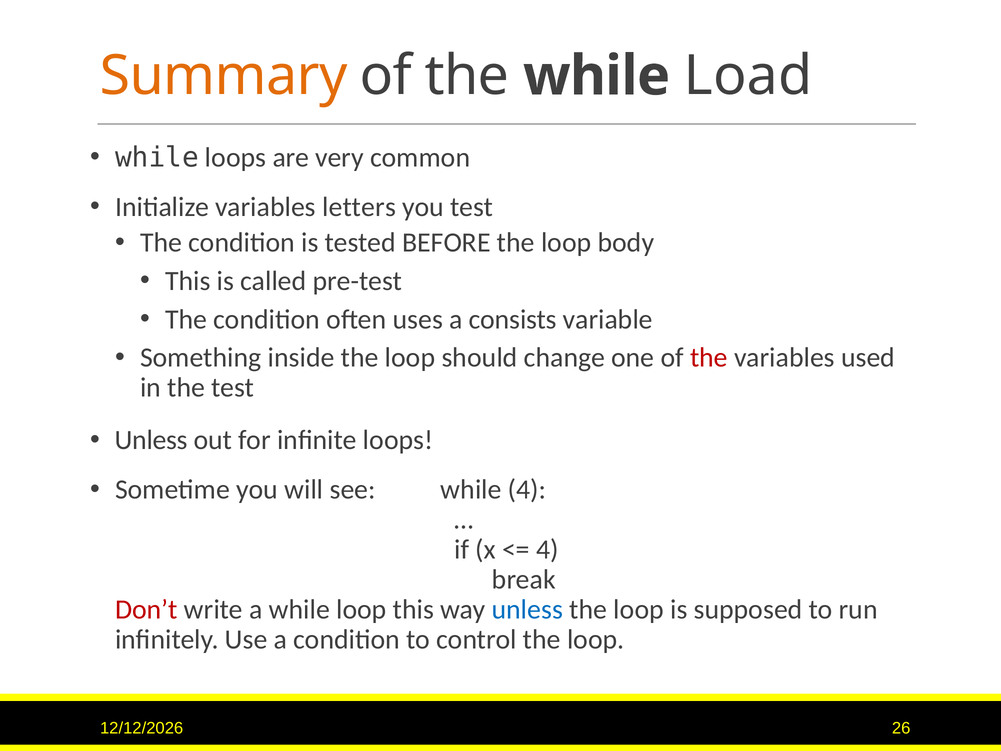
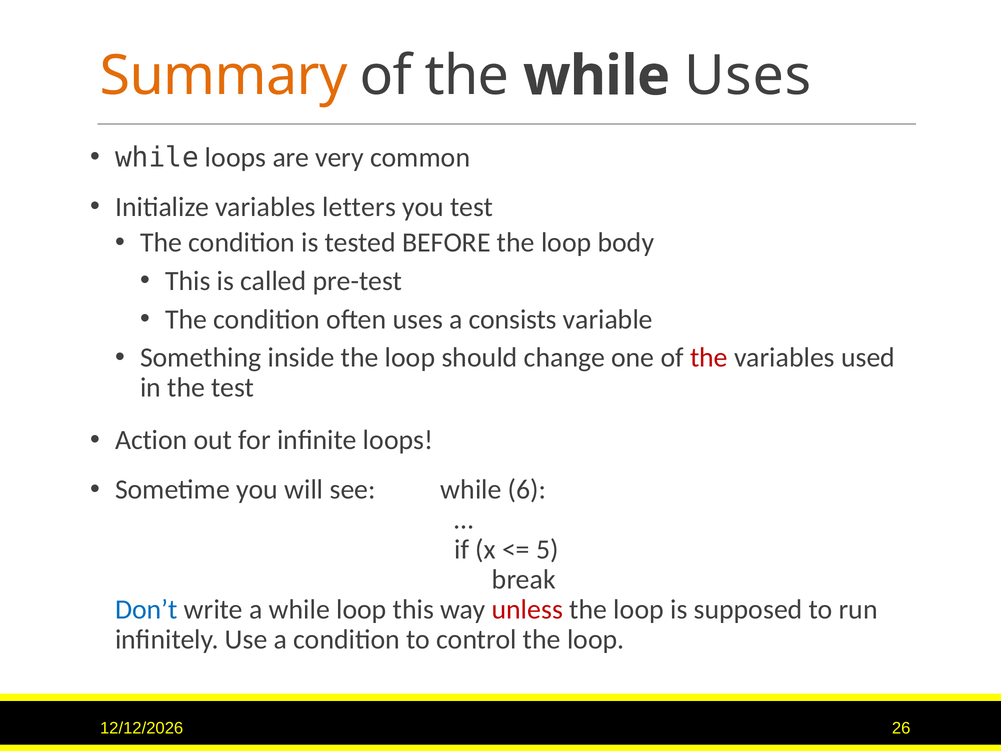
while Load: Load -> Uses
Unless at (151, 440): Unless -> Action
while 4: 4 -> 6
4 at (547, 549): 4 -> 5
Don’t colour: red -> blue
unless at (527, 610) colour: blue -> red
